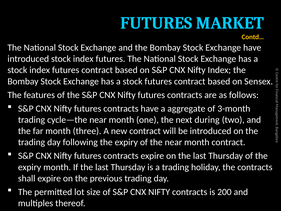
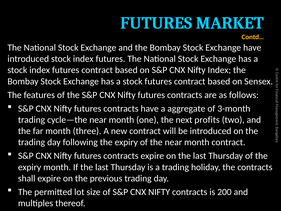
during: during -> profits
